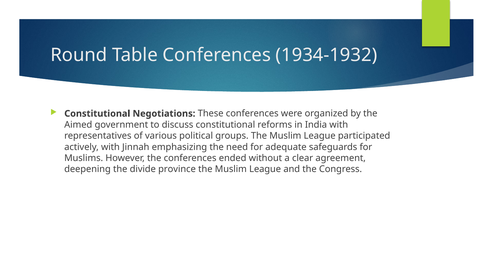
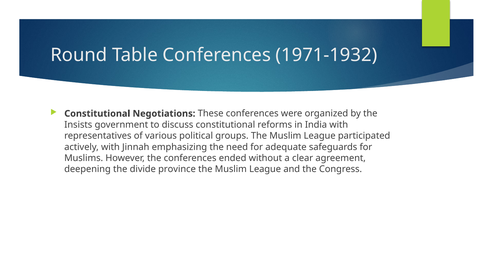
1934-1932: 1934-1932 -> 1971-1932
Aimed: Aimed -> Insists
